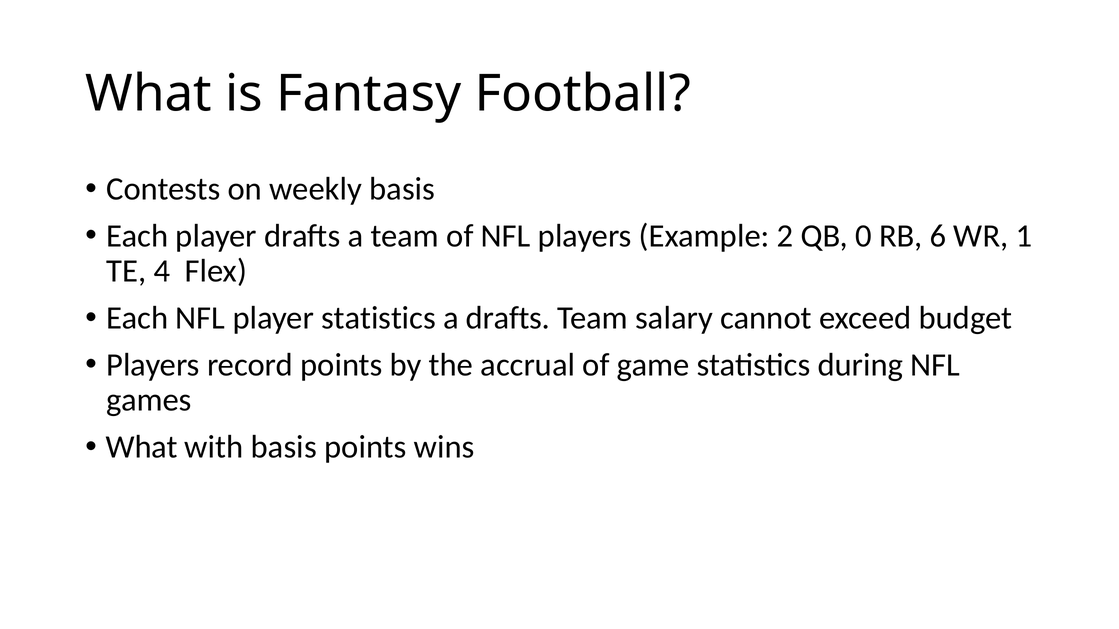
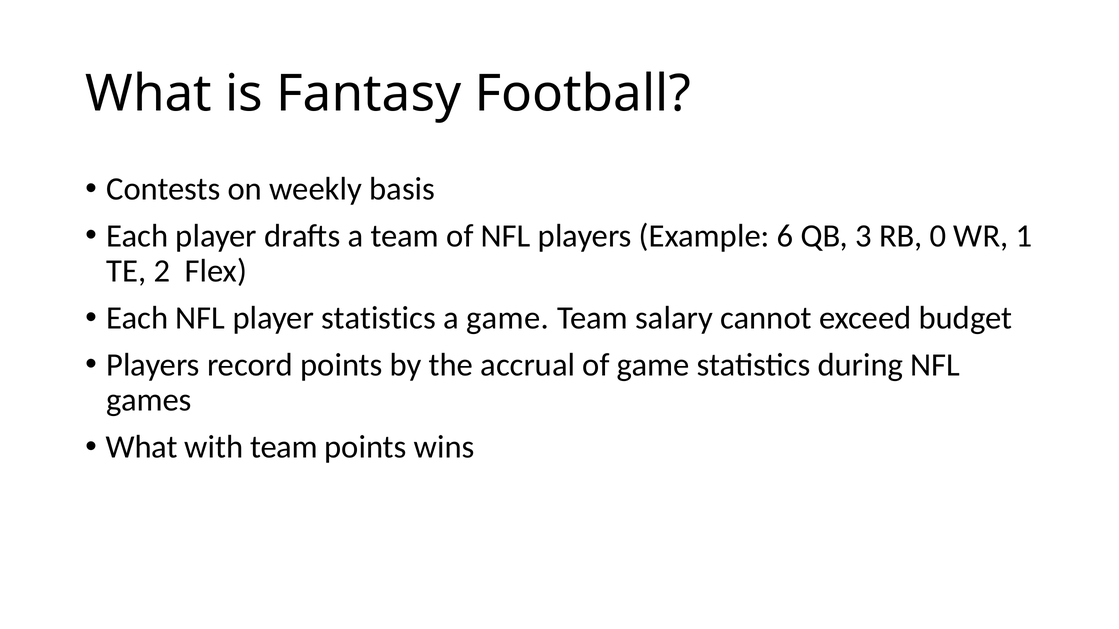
2: 2 -> 6
0: 0 -> 3
6: 6 -> 0
4: 4 -> 2
a drafts: drafts -> game
with basis: basis -> team
